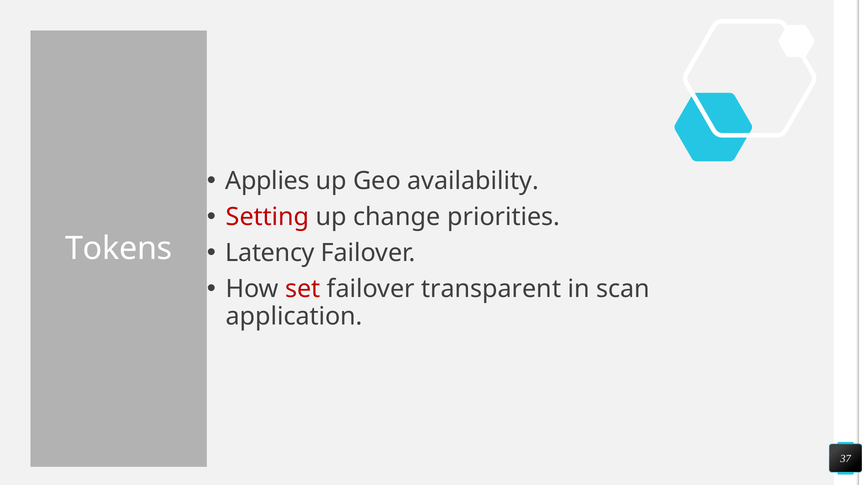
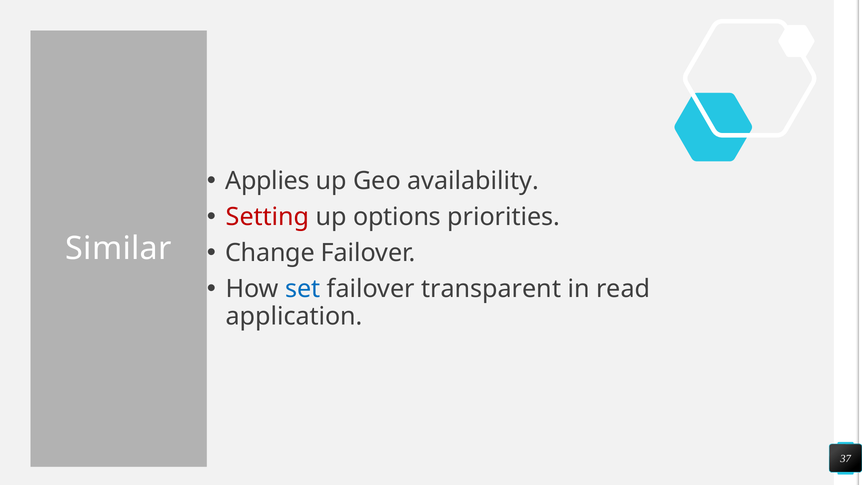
change: change -> options
Tokens: Tokens -> Similar
Latency: Latency -> Change
set colour: red -> blue
scan: scan -> read
